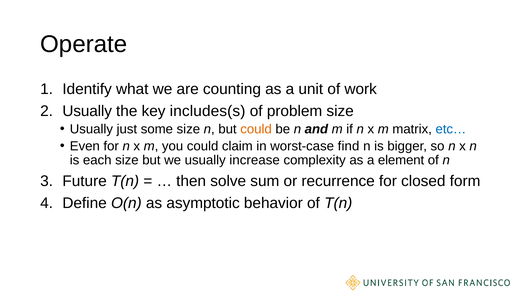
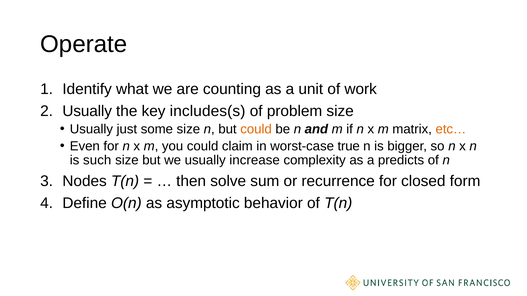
etc… colour: blue -> orange
find: find -> true
each: each -> such
element: element -> predicts
Future: Future -> Nodes
